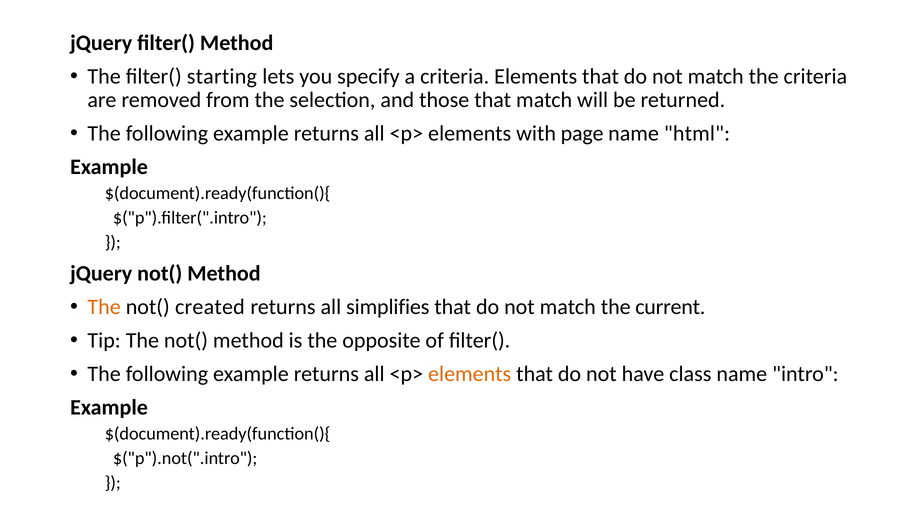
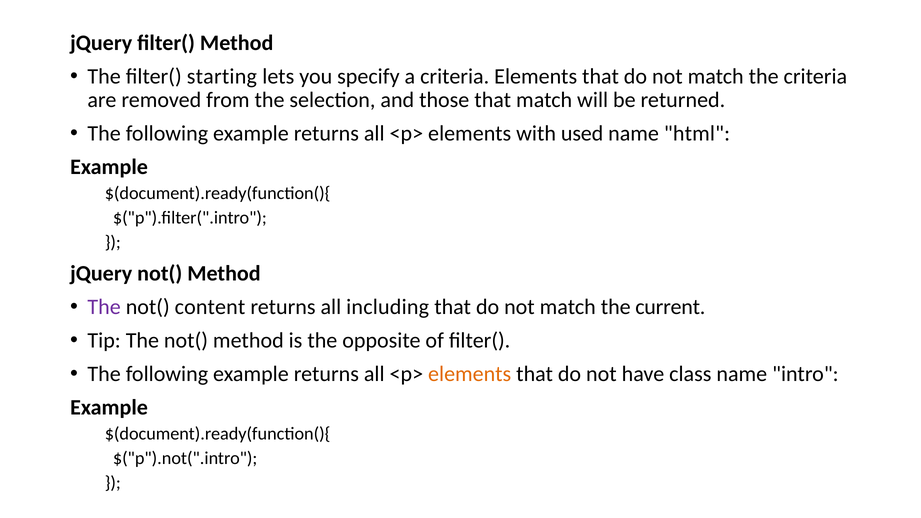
page: page -> used
The at (104, 307) colour: orange -> purple
created: created -> content
simplifies: simplifies -> including
